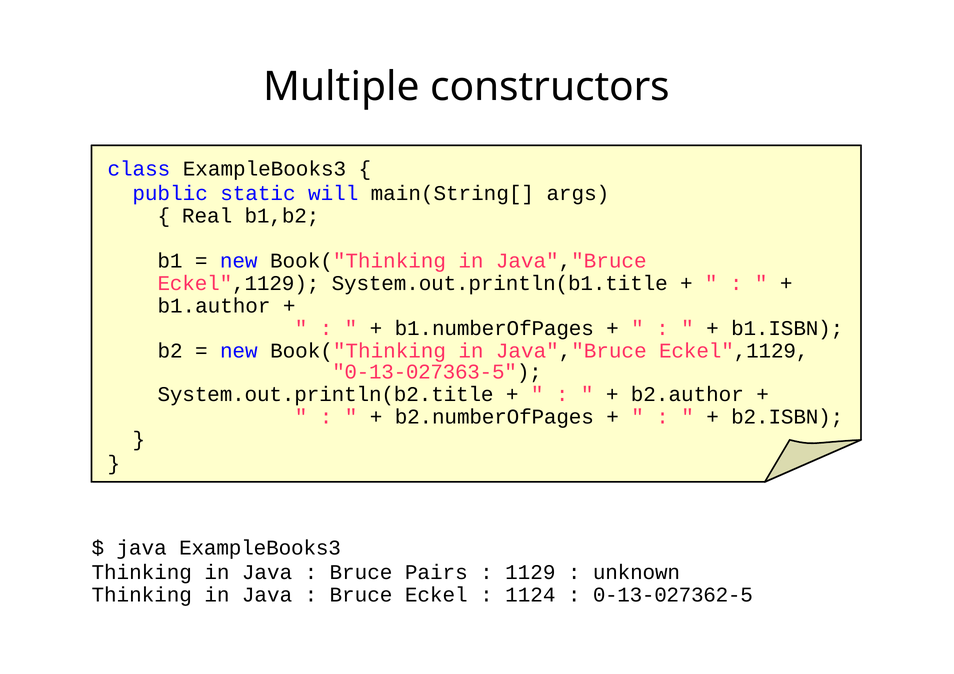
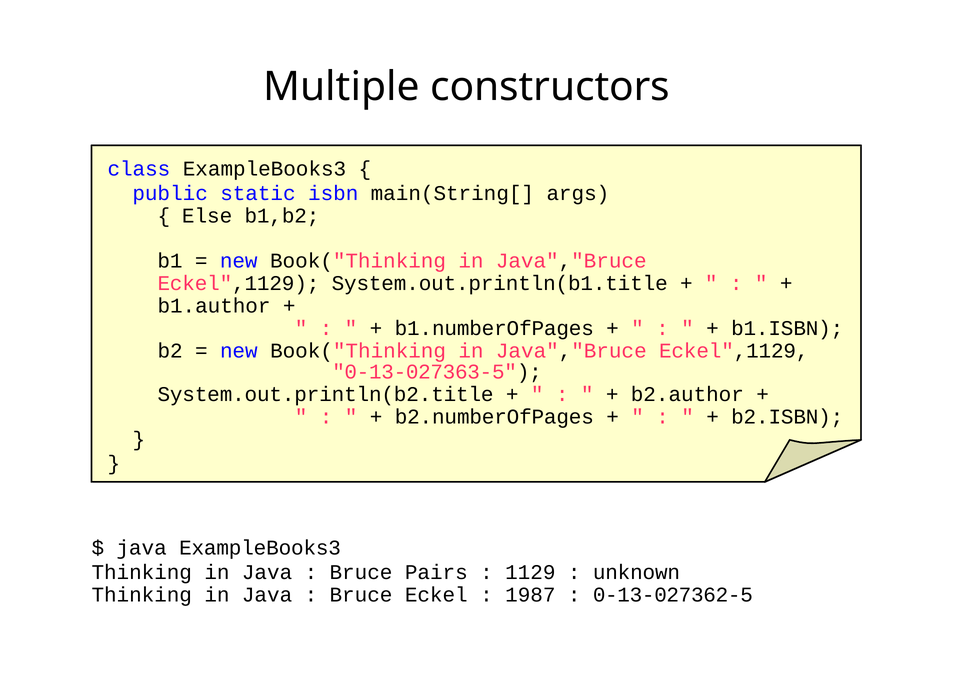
will: will -> isbn
Real: Real -> Else
1124: 1124 -> 1987
